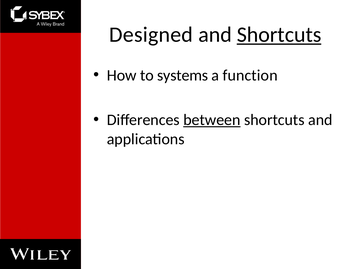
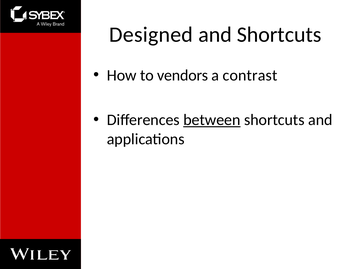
Shortcuts at (279, 35) underline: present -> none
systems: systems -> vendors
function: function -> contrast
